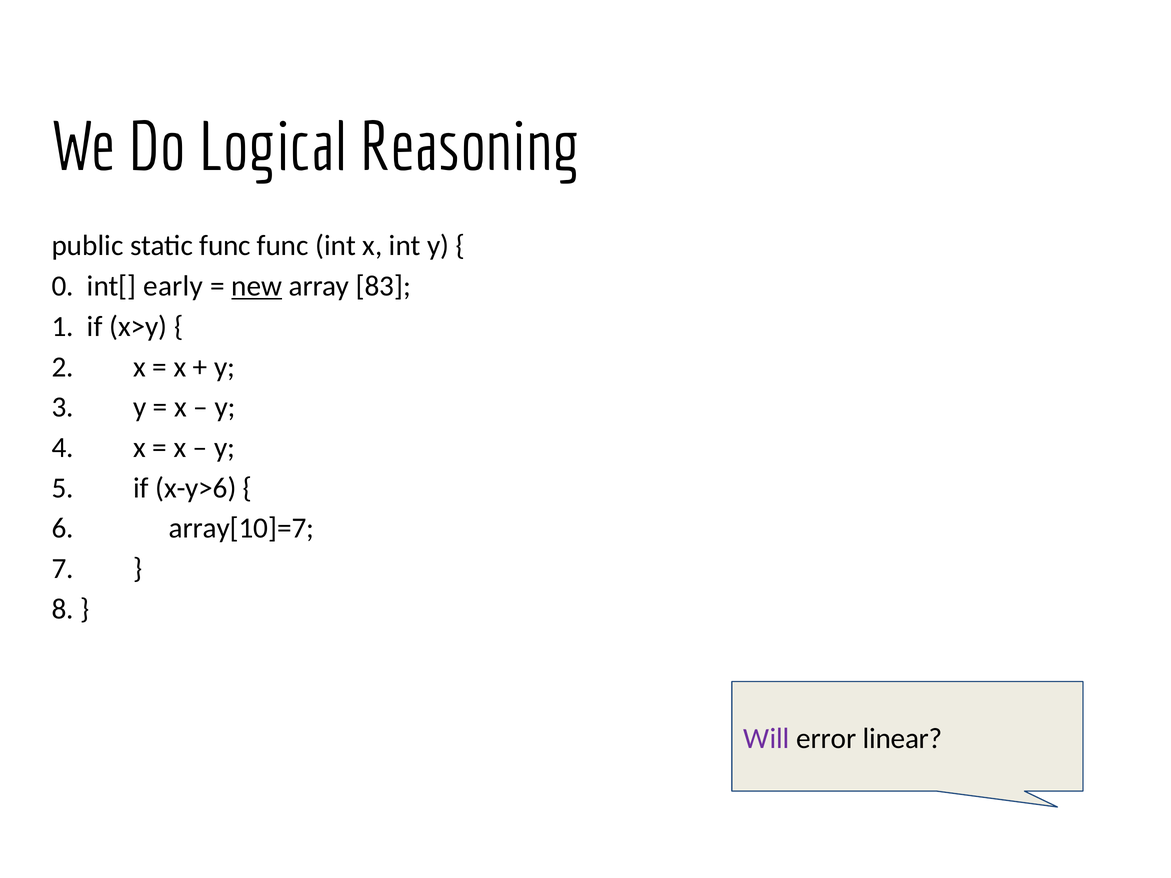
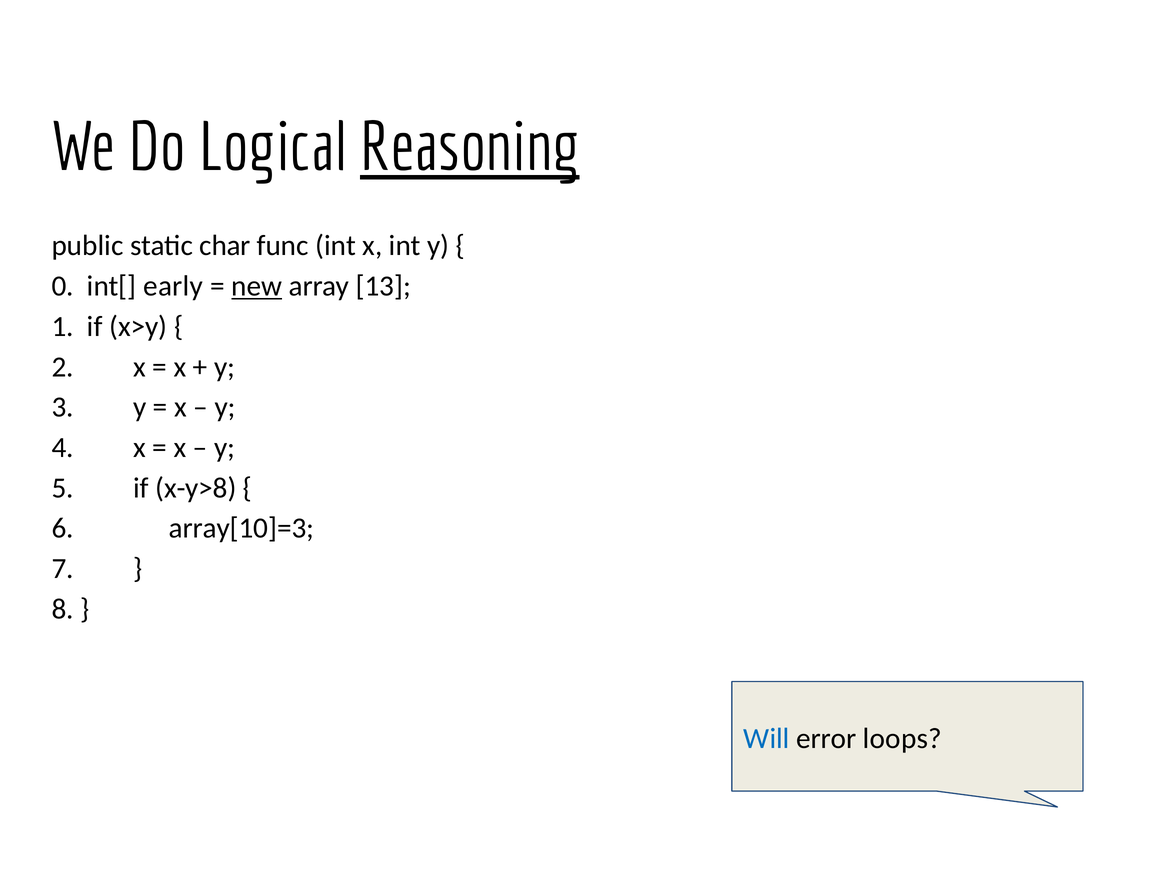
Reasoning underline: none -> present
static func: func -> char
83: 83 -> 13
x-y>6: x-y>6 -> x-y>8
array[10]=7: array[10]=7 -> array[10]=3
Will colour: purple -> blue
linear: linear -> loops
